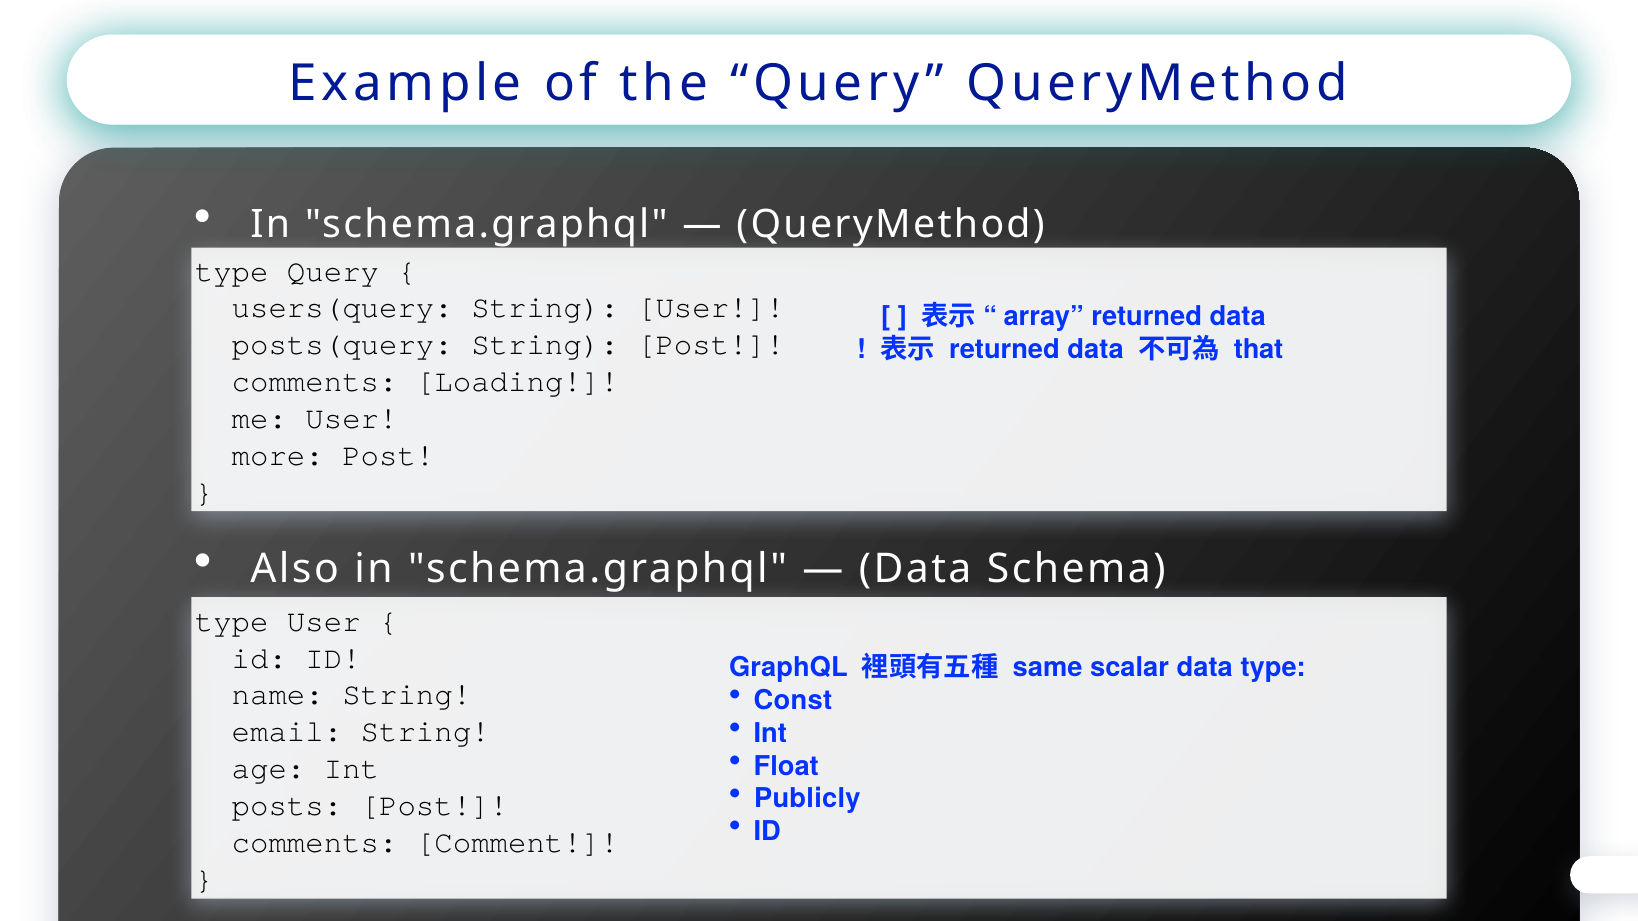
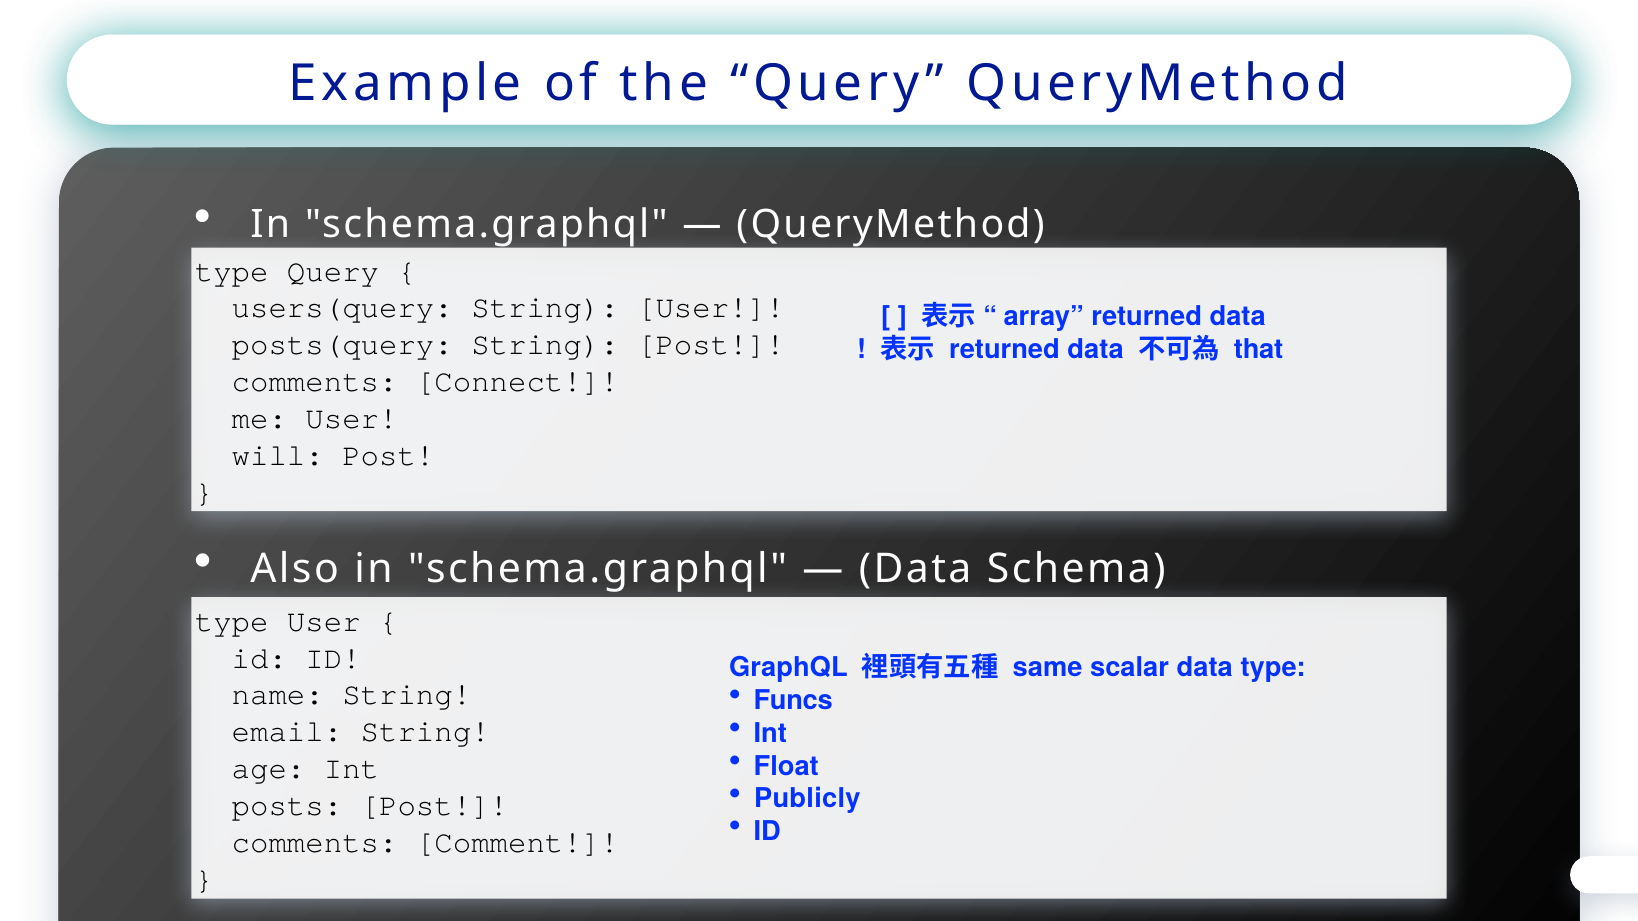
Loading: Loading -> Connect
more: more -> will
Const: Const -> Funcs
